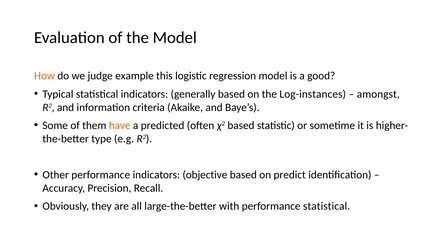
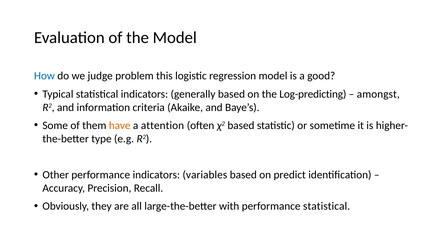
How colour: orange -> blue
example: example -> problem
Log-instances: Log-instances -> Log-predicting
predicted: predicted -> attention
objective: objective -> variables
